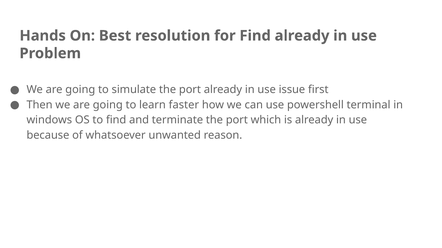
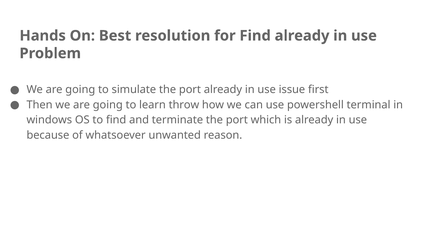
faster: faster -> throw
